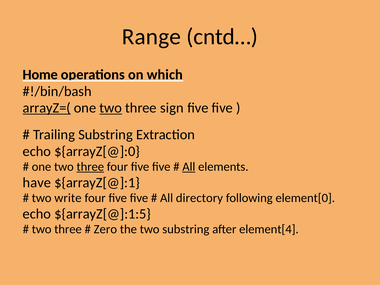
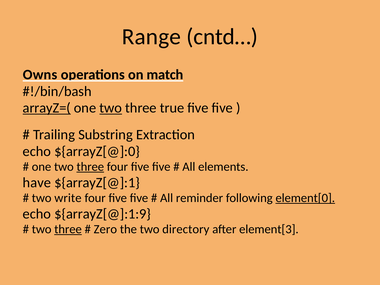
Home: Home -> Owns
which: which -> match
sign: sign -> true
All at (189, 167) underline: present -> none
directory: directory -> reminder
element[0 underline: none -> present
${arrayZ[@]:1:5: ${arrayZ[@]:1:5 -> ${arrayZ[@]:1:9
three at (68, 229) underline: none -> present
two substring: substring -> directory
element[4: element[4 -> element[3
